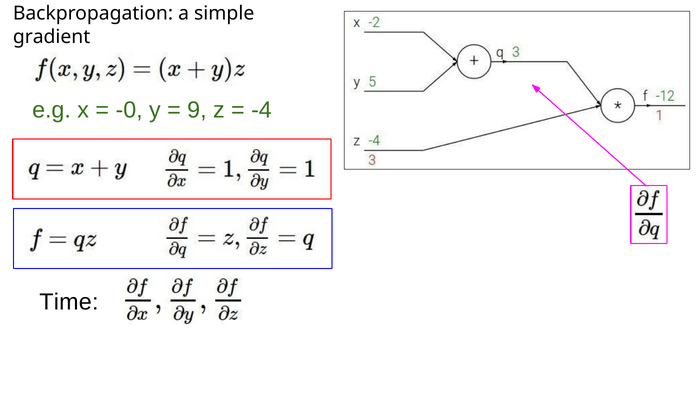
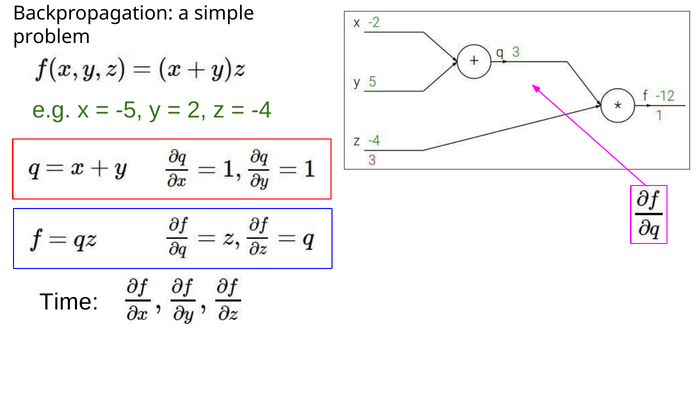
gradient: gradient -> problem
-0: -0 -> -5
9: 9 -> 2
